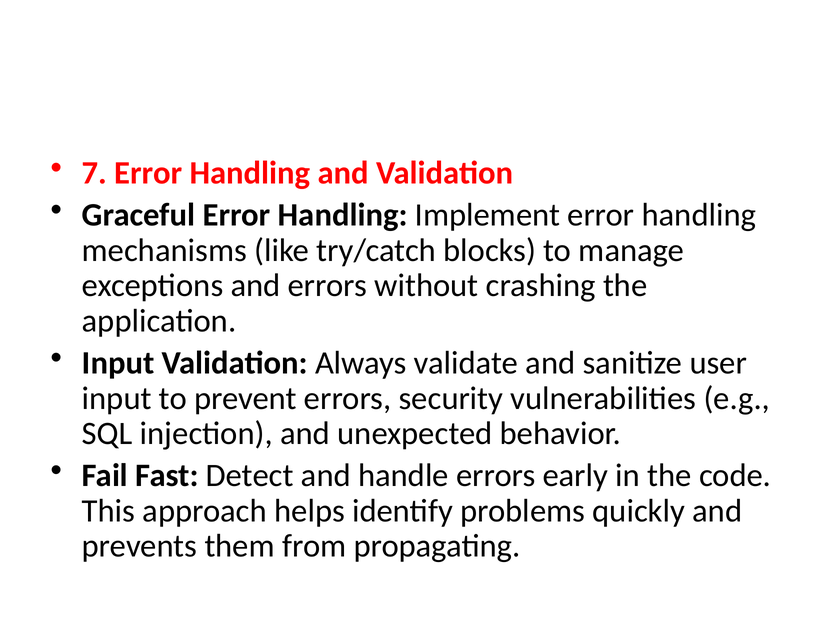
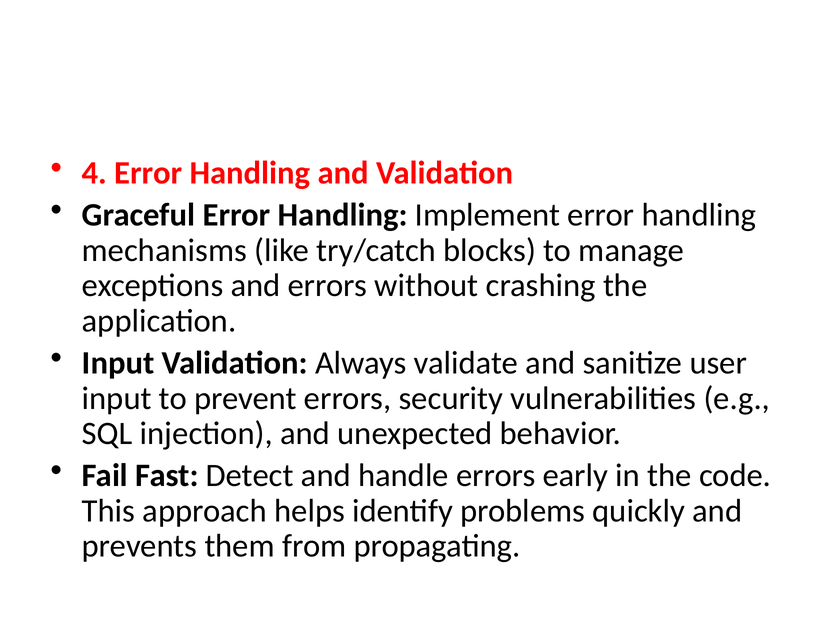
7: 7 -> 4
